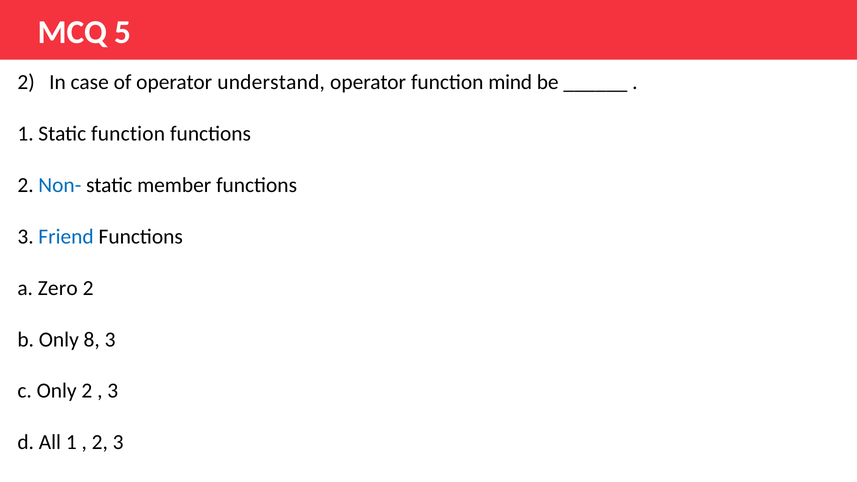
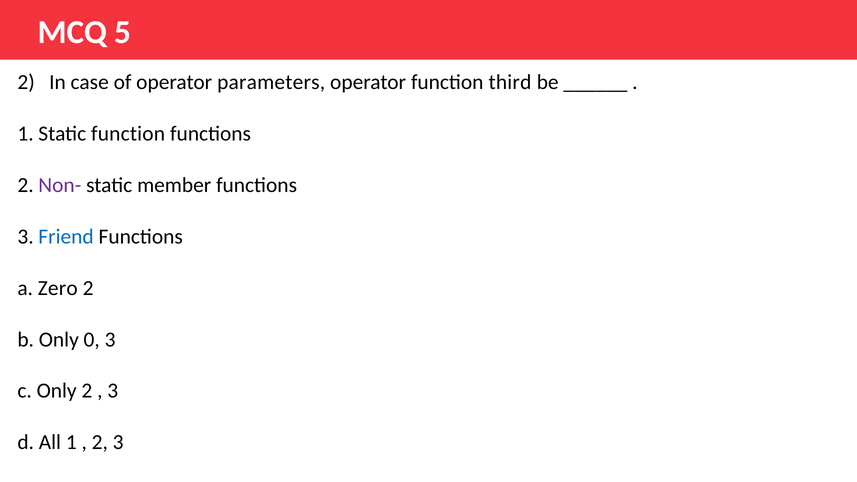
understand: understand -> parameters
mind: mind -> third
Non- colour: blue -> purple
8: 8 -> 0
